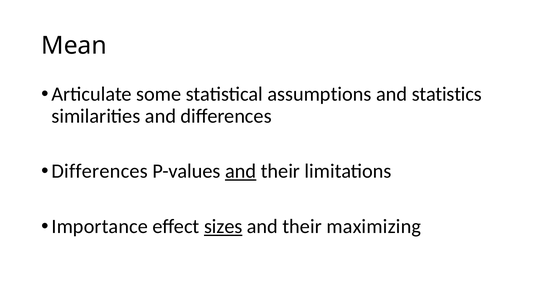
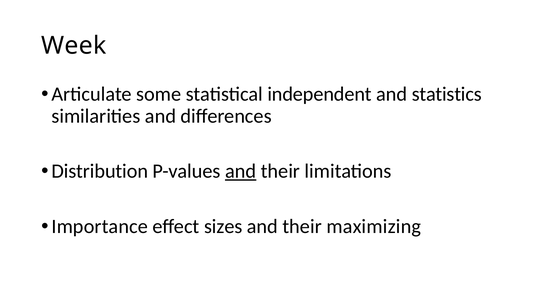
Mean: Mean -> Week
assumptions: assumptions -> independent
Differences at (100, 171): Differences -> Distribution
sizes underline: present -> none
